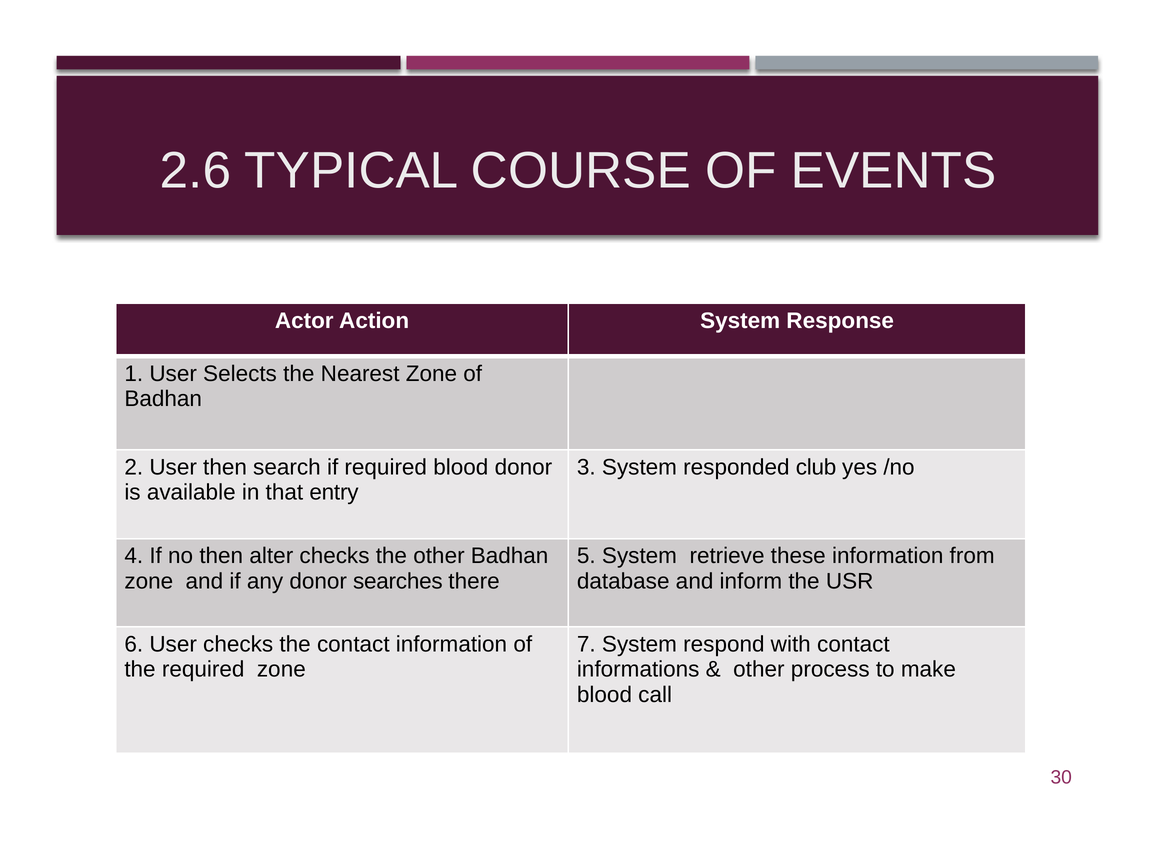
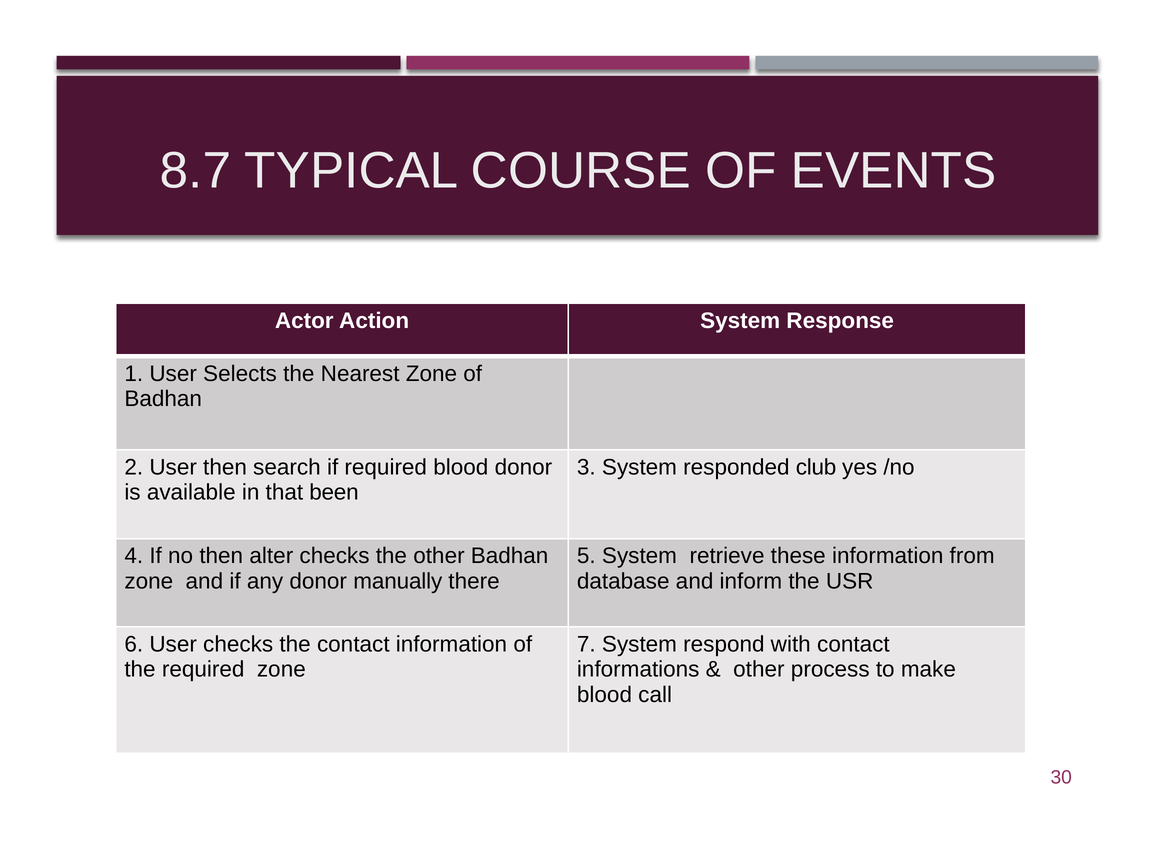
2.6: 2.6 -> 8.7
entry: entry -> been
searches: searches -> manually
